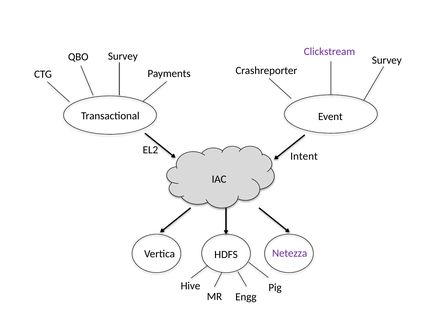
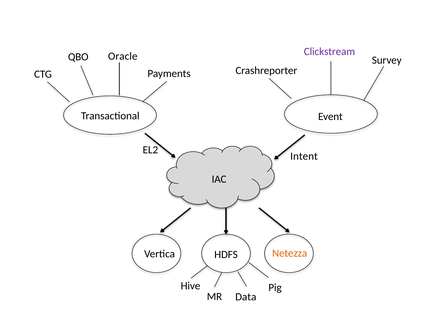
QBO Survey: Survey -> Oracle
Netezza colour: purple -> orange
Engg: Engg -> Data
